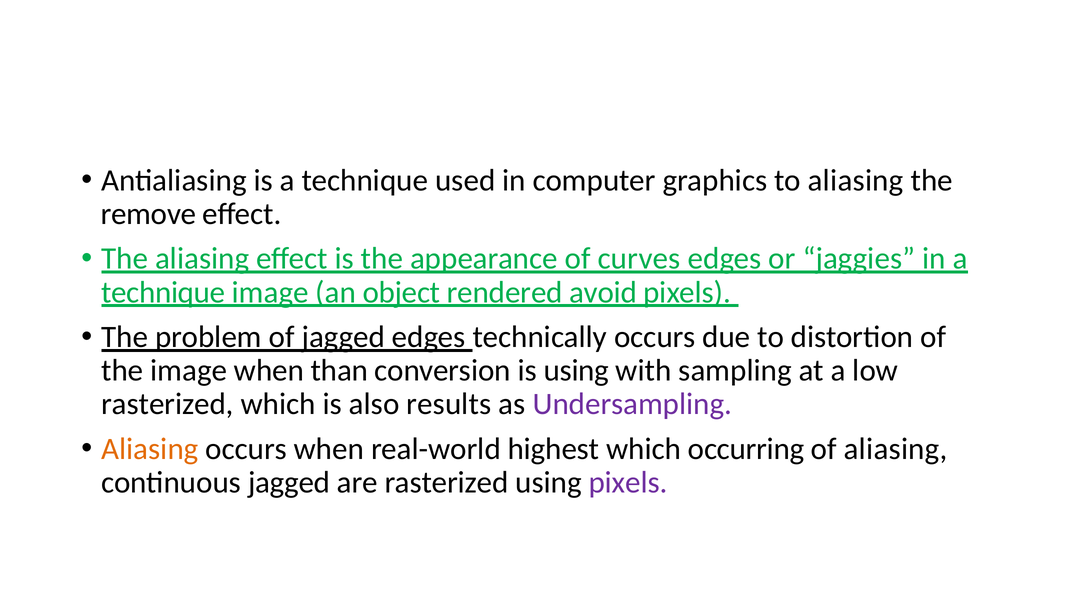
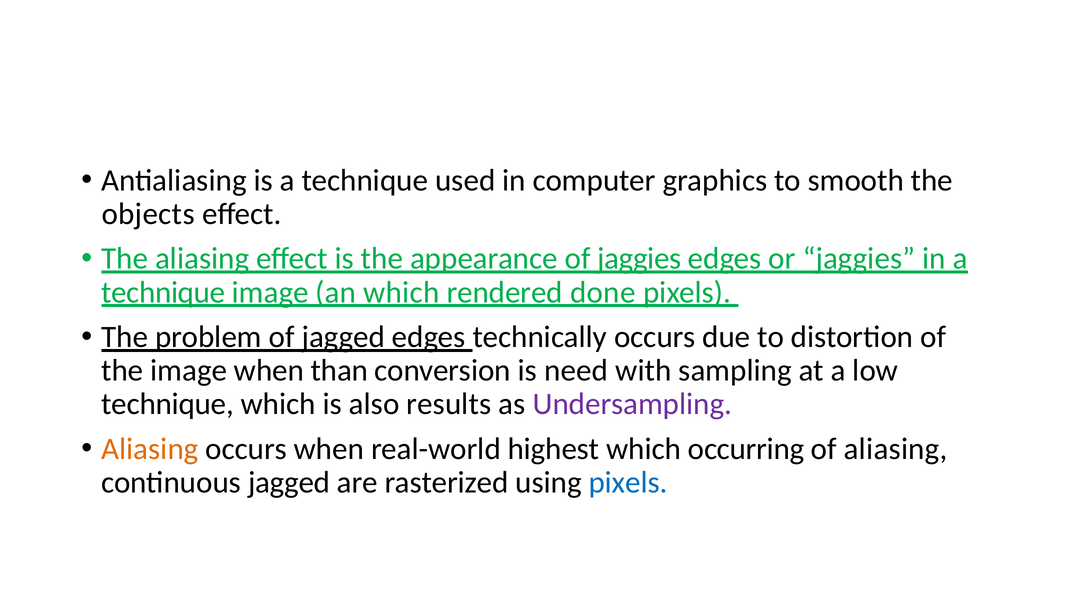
to aliasing: aliasing -> smooth
remove: remove -> objects
of curves: curves -> jaggies
an object: object -> which
avoid: avoid -> done
is using: using -> need
rasterized at (167, 404): rasterized -> technique
pixels at (628, 482) colour: purple -> blue
